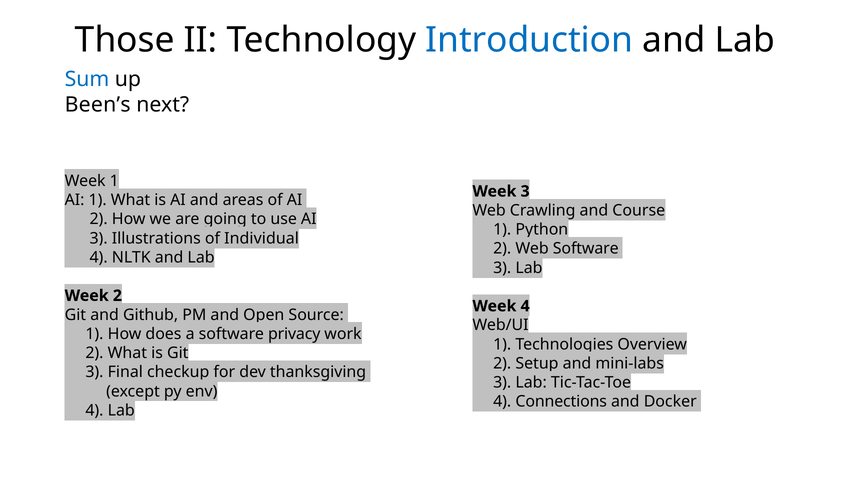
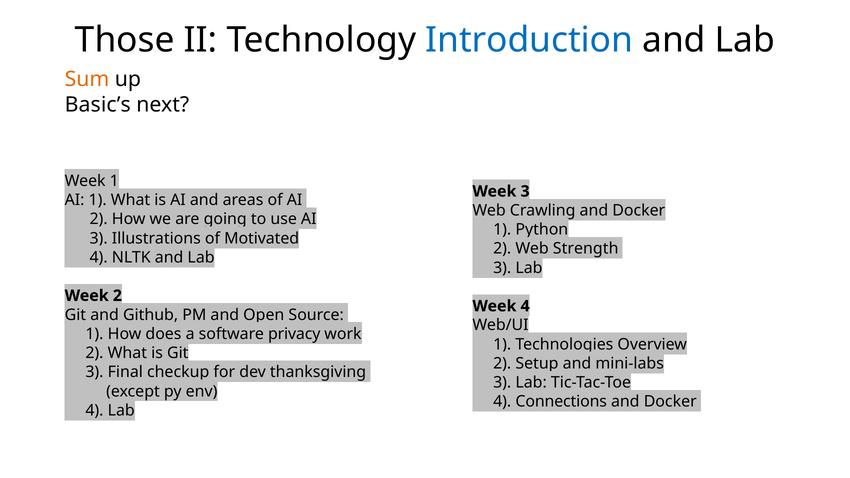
Sum colour: blue -> orange
Been’s: Been’s -> Basic’s
Course at (639, 211): Course -> Docker
Individual: Individual -> Motivated
Software at (586, 249): Software -> Strength
